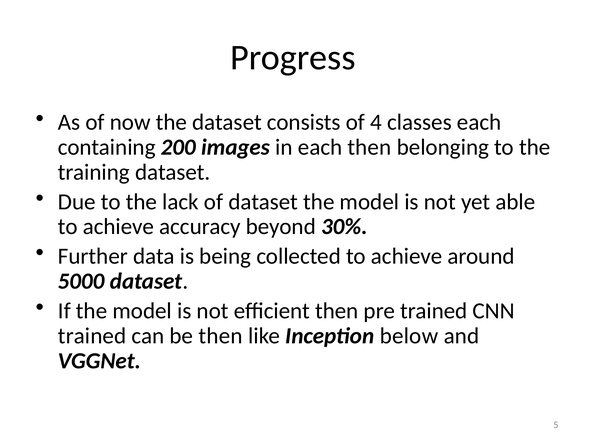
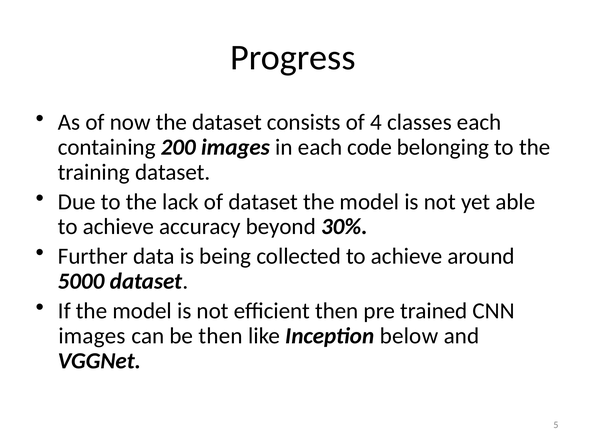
each then: then -> code
trained at (92, 336): trained -> images
